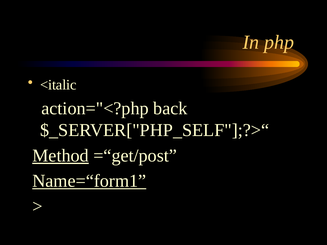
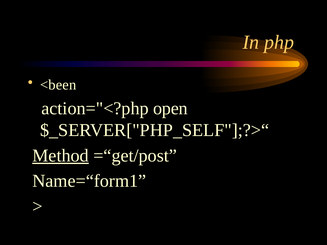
<italic: <italic -> <been
back: back -> open
Name=“form1 underline: present -> none
